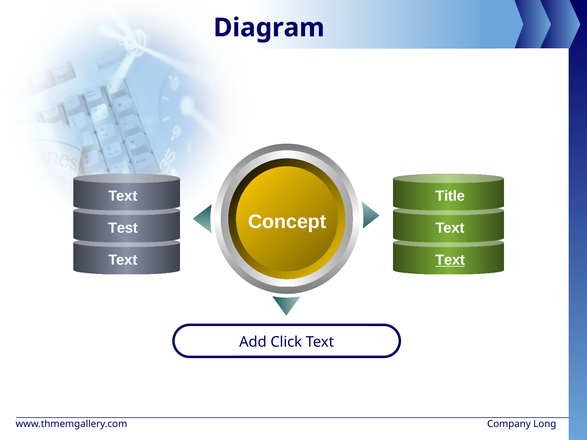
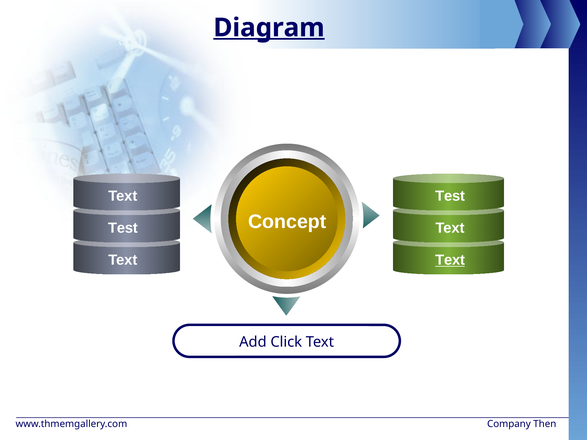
Diagram underline: none -> present
Title at (450, 196): Title -> Test
Long: Long -> Then
